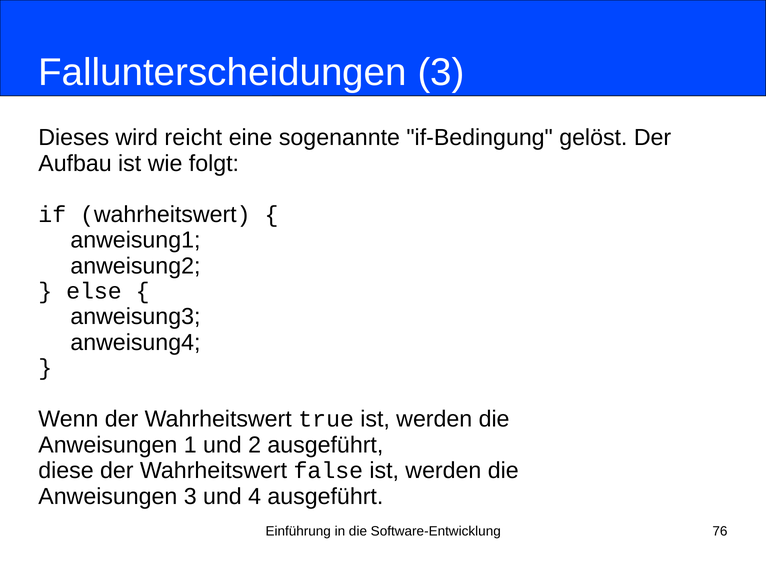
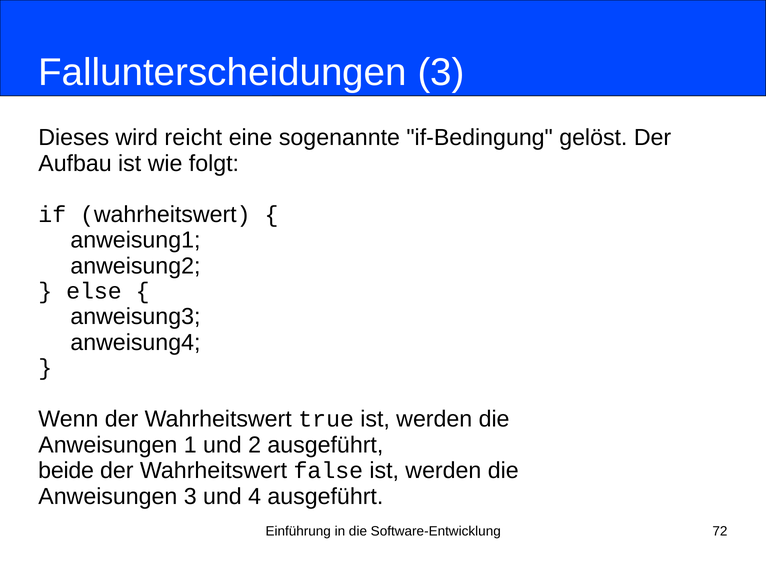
diese: diese -> beide
76: 76 -> 72
